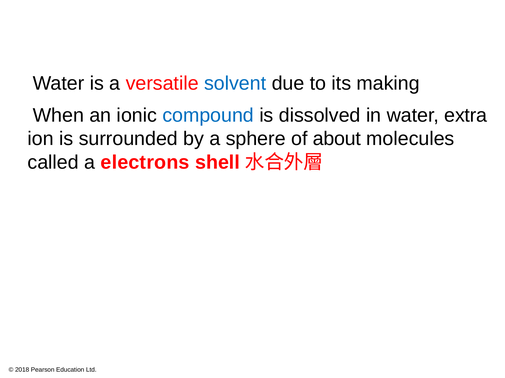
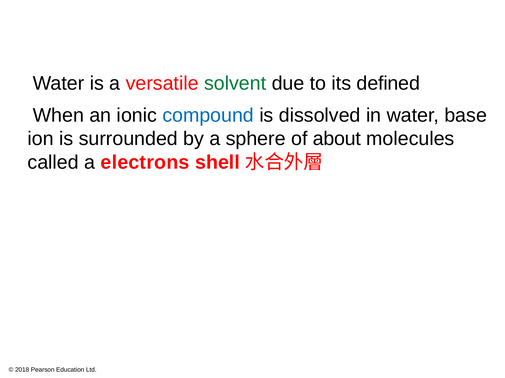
solvent colour: blue -> green
making: making -> defined
extra: extra -> base
